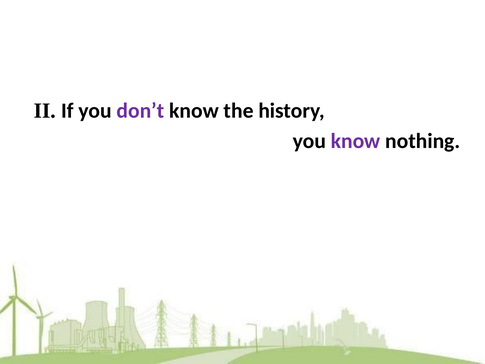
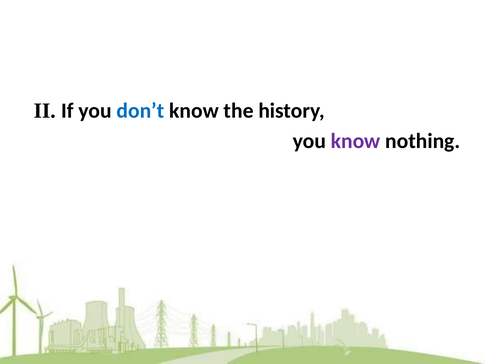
don’t colour: purple -> blue
